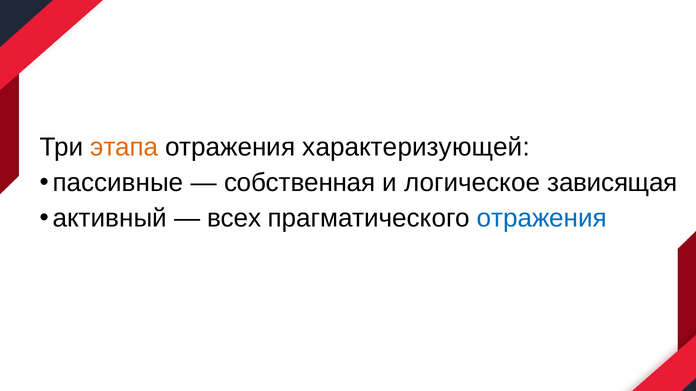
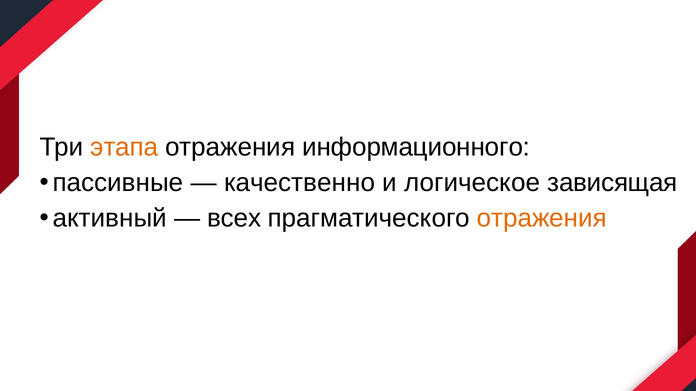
характеризующей: характеризующей -> информационного
собственная: собственная -> качественно
отражения at (542, 218) colour: blue -> orange
